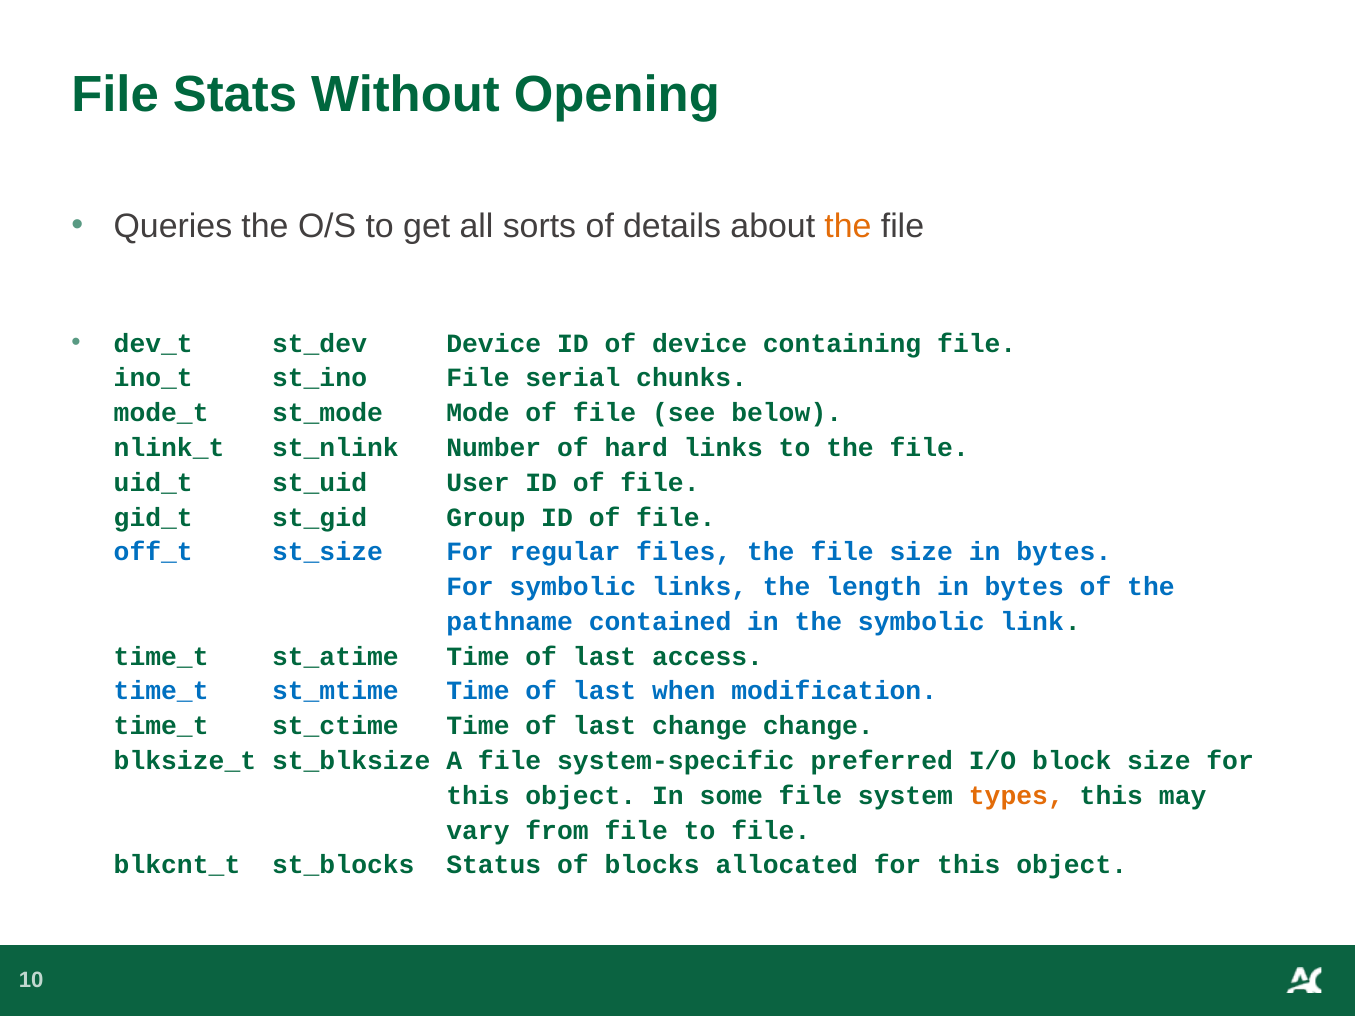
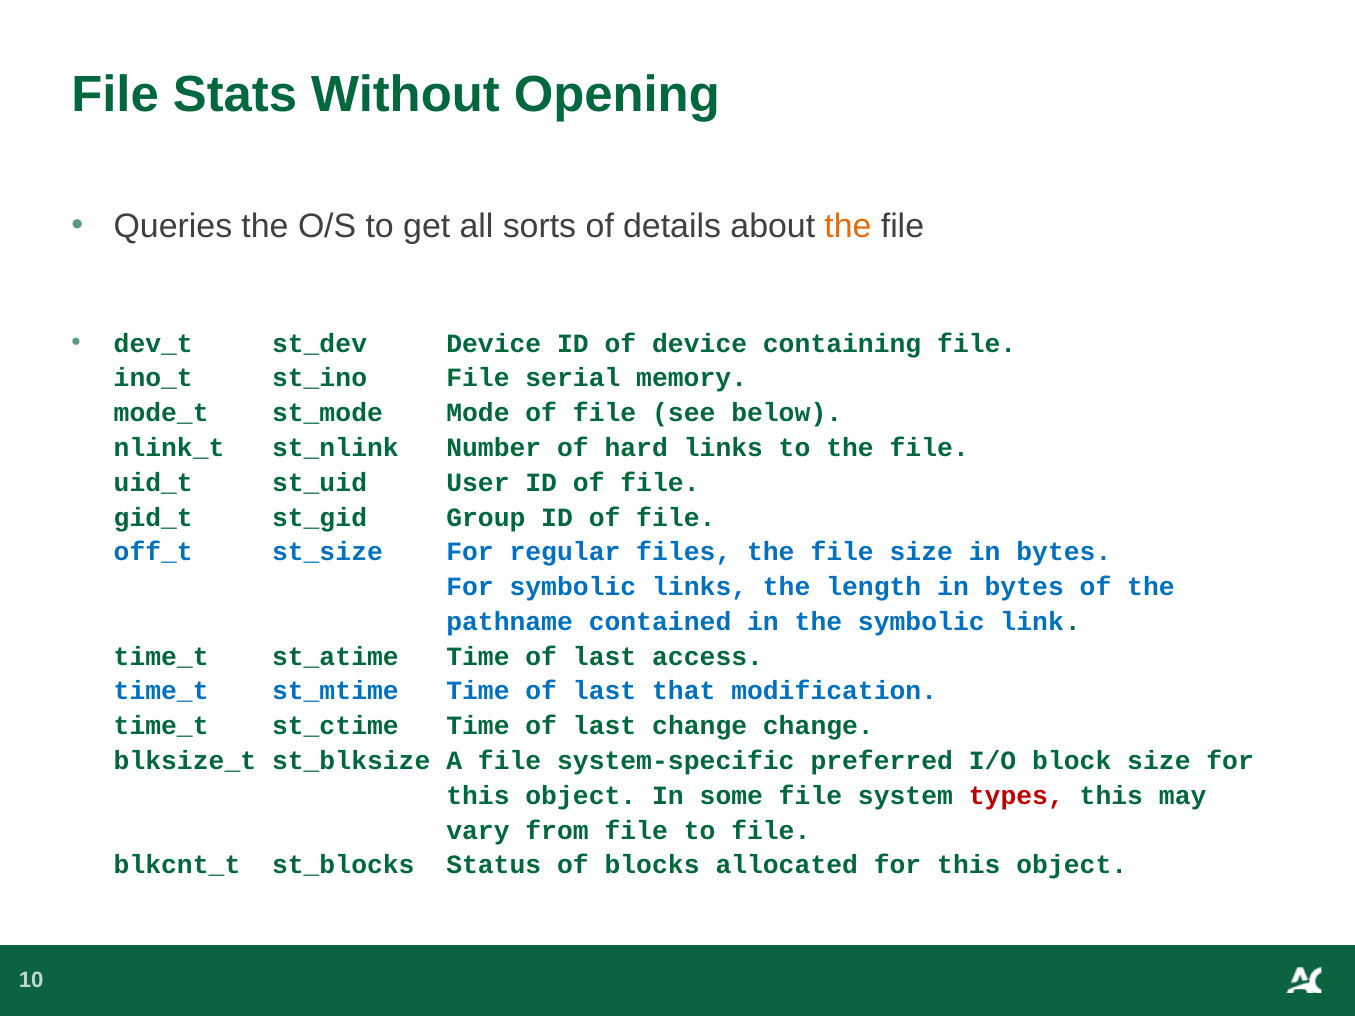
chunks: chunks -> memory
when: when -> that
types colour: orange -> red
